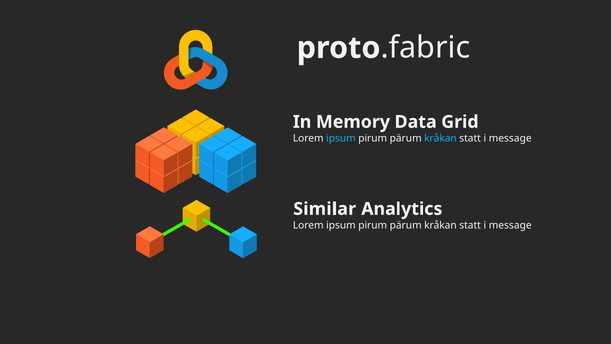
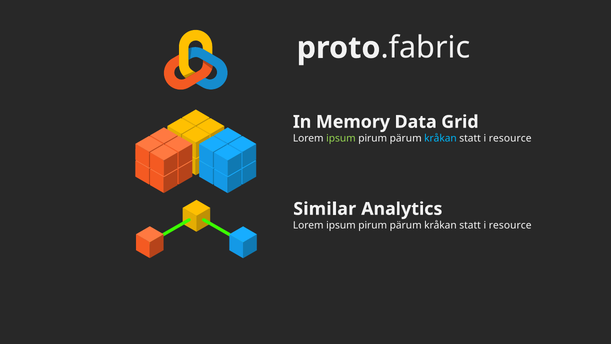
ipsum at (341, 138) colour: light blue -> light green
message at (510, 138): message -> resource
message at (510, 225): message -> resource
